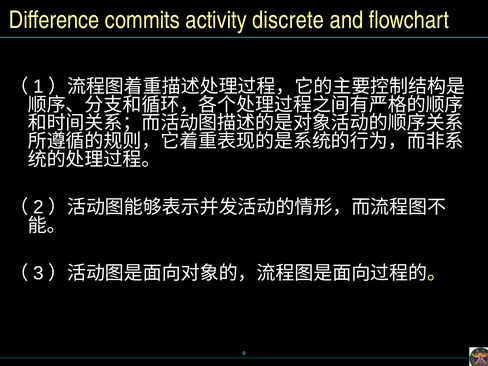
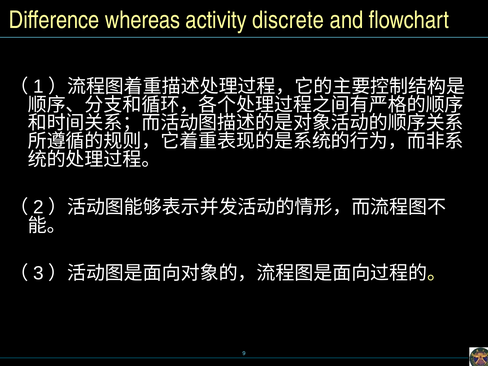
commits: commits -> whereas
